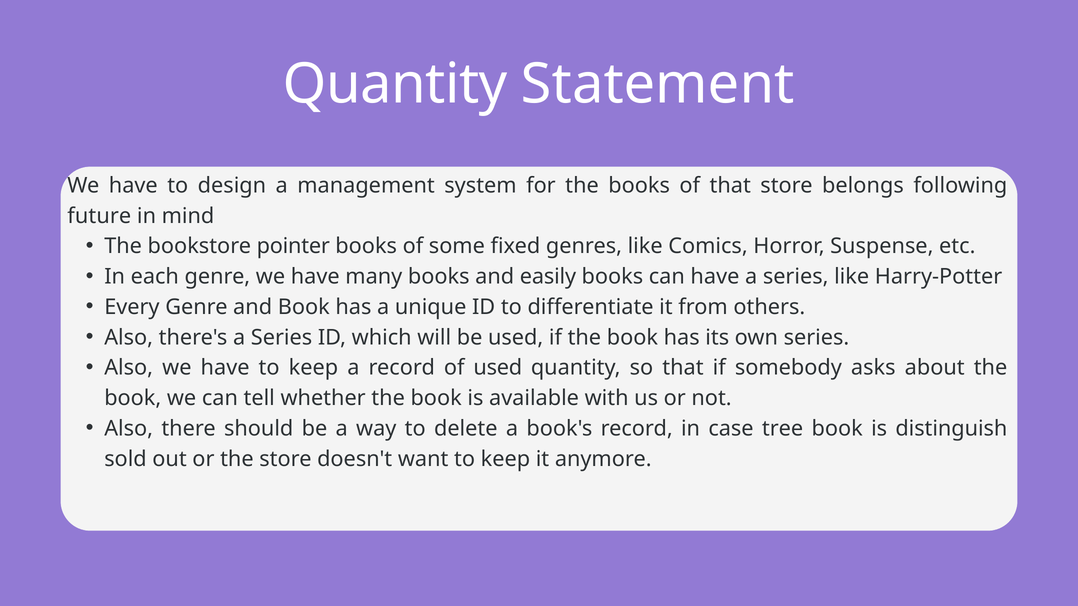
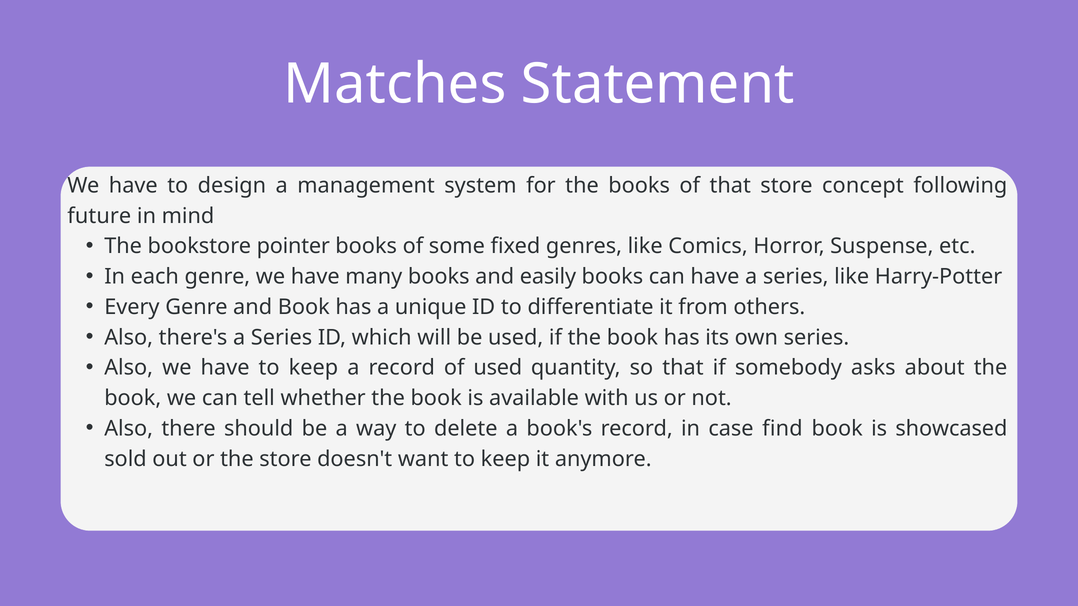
Quantity at (395, 84): Quantity -> Matches
belongs: belongs -> concept
tree: tree -> find
distinguish: distinguish -> showcased
